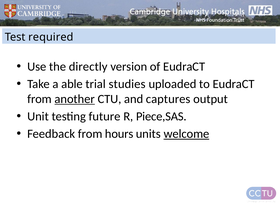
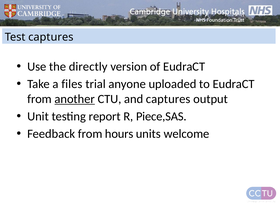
Test required: required -> captures
able: able -> files
studies: studies -> anyone
future: future -> report
welcome underline: present -> none
